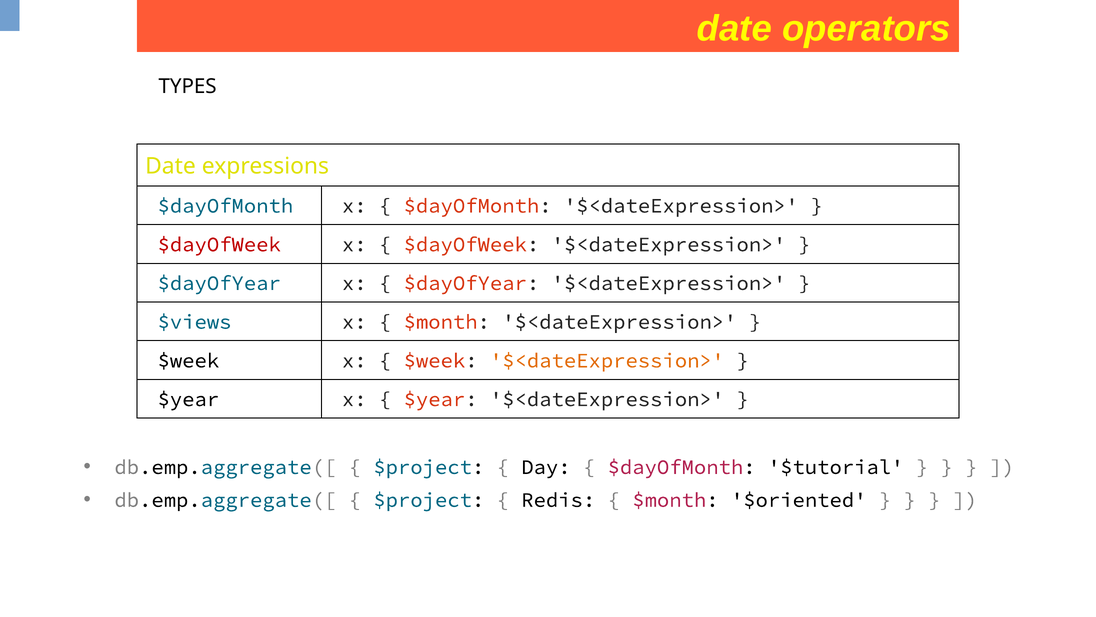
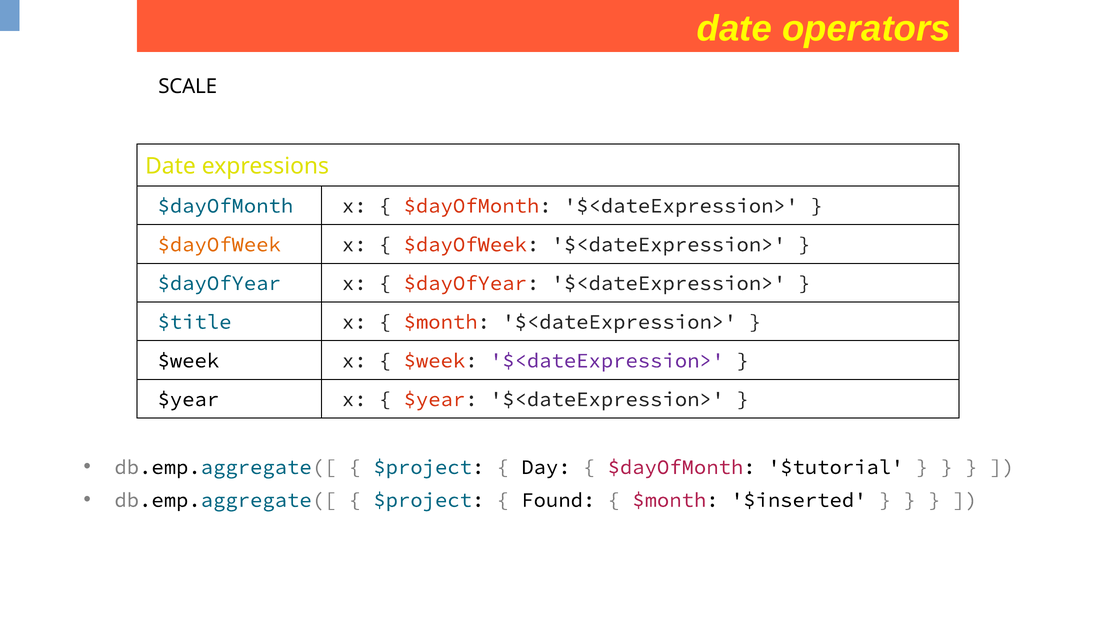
TYPES: TYPES -> SCALE
$dayOfWeek at (219, 244) colour: red -> orange
$views: $views -> $title
$<dateExpression> at (607, 360) colour: orange -> purple
Redis: Redis -> Found
$oriented: $oriented -> $inserted
